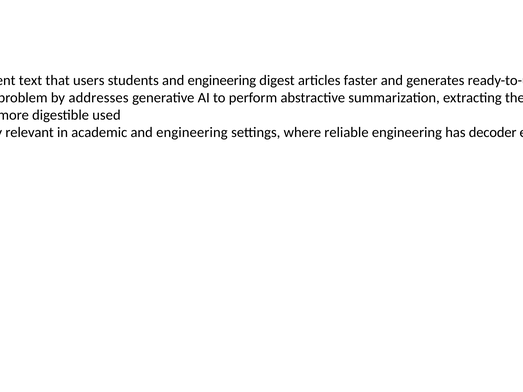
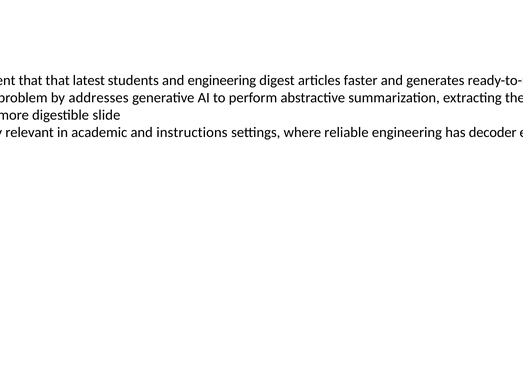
text at (30, 80): text -> that
users: users -> latest
used: used -> slide
academic and engineering: engineering -> instructions
